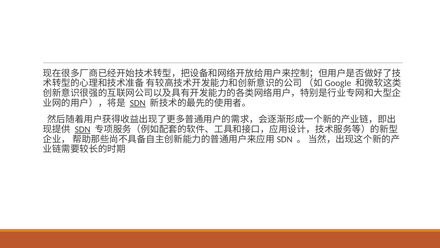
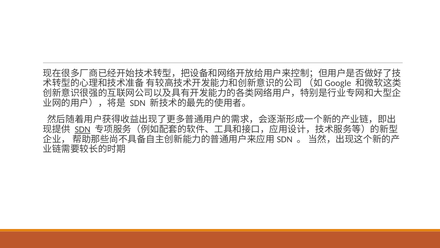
SDN at (138, 103) underline: present -> none
